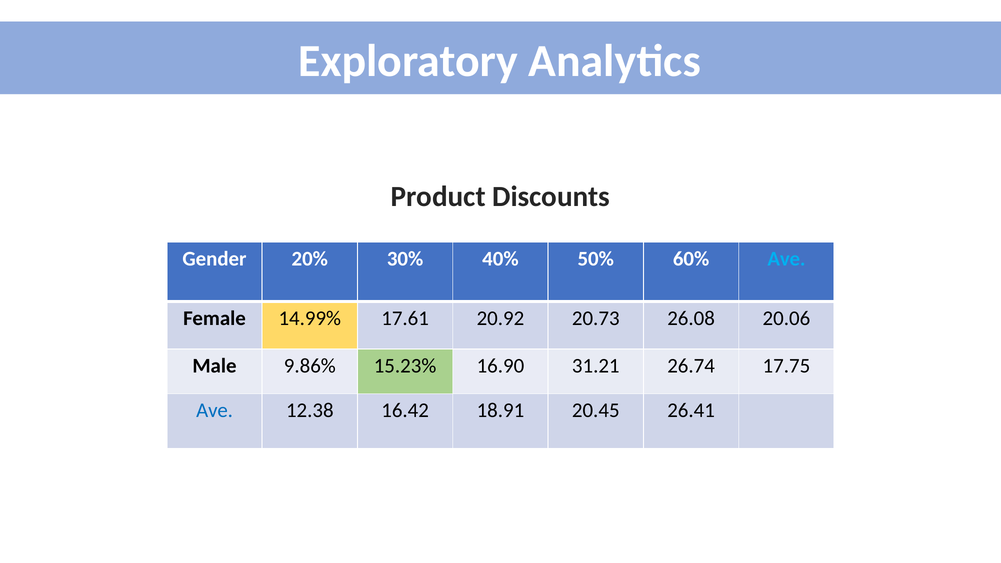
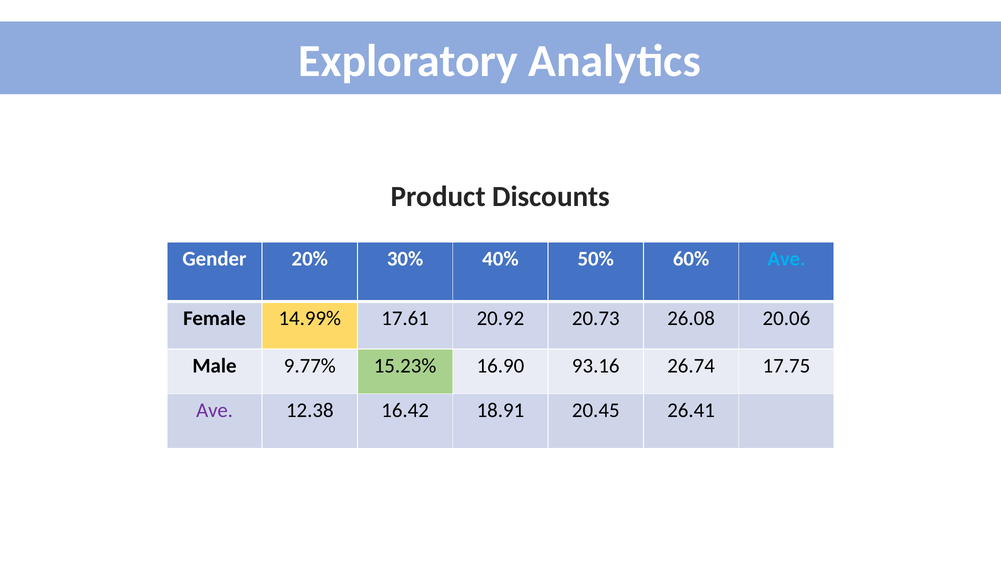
9.86%: 9.86% -> 9.77%
31.21: 31.21 -> 93.16
Ave at (215, 411) colour: blue -> purple
